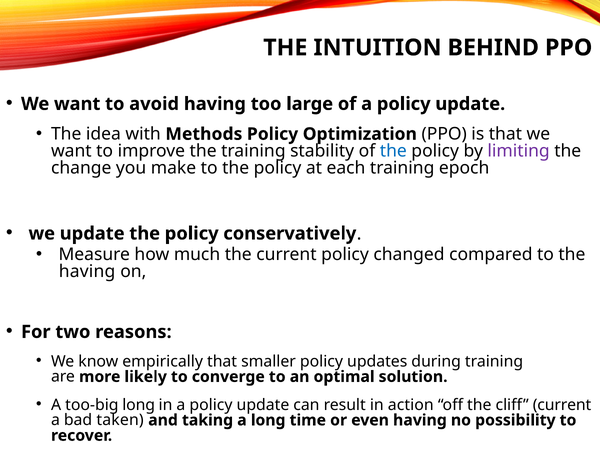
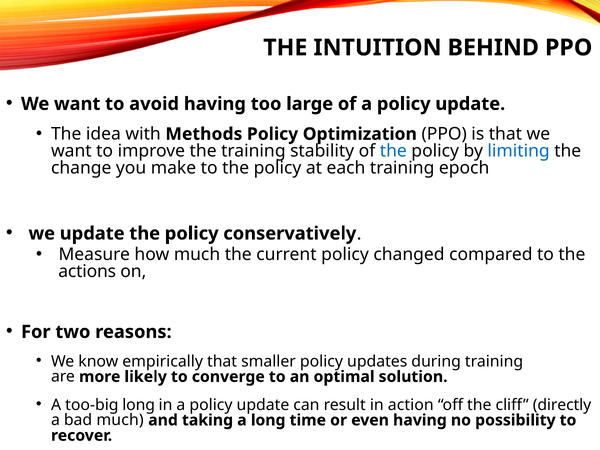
limiting colour: purple -> blue
having at (87, 272): having -> actions
cliff current: current -> directly
bad taken: taken -> much
